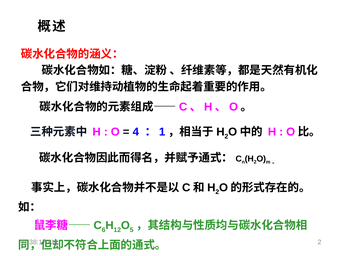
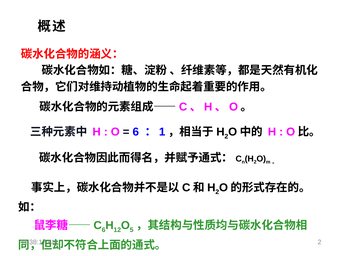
4 at (136, 132): 4 -> 6
